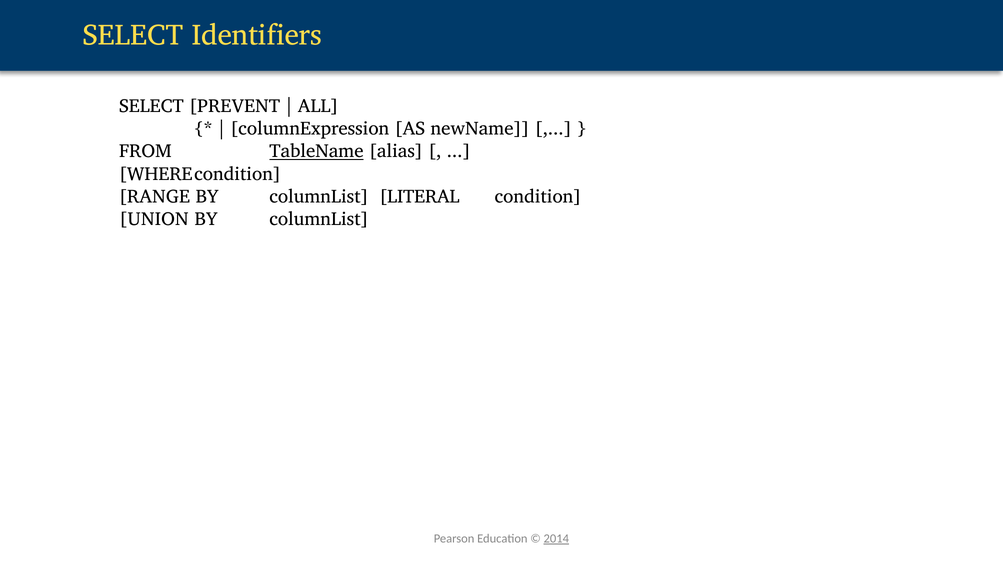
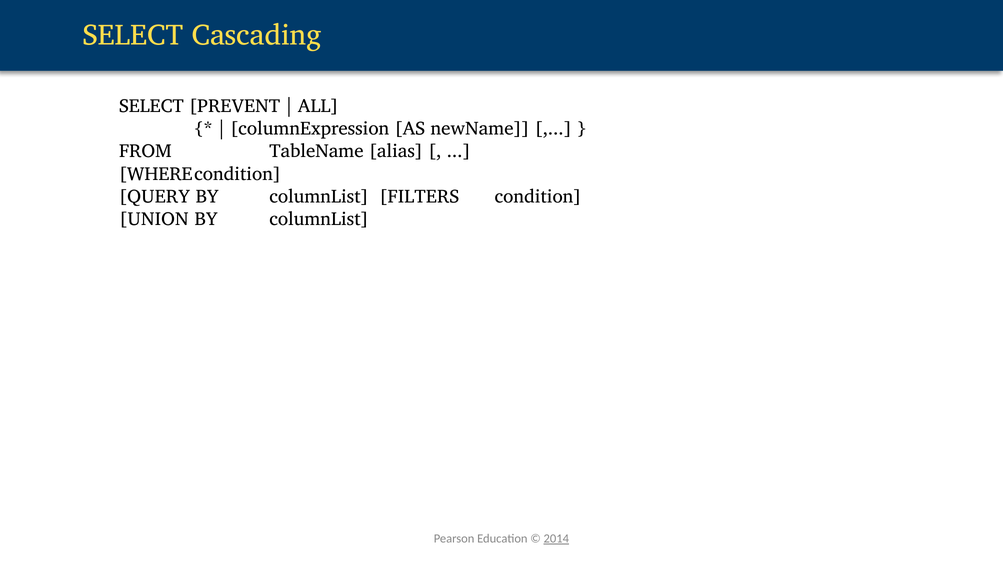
Identifiers: Identifiers -> Cascading
TableName underline: present -> none
RANGE: RANGE -> QUERY
LITERAL: LITERAL -> FILTERS
